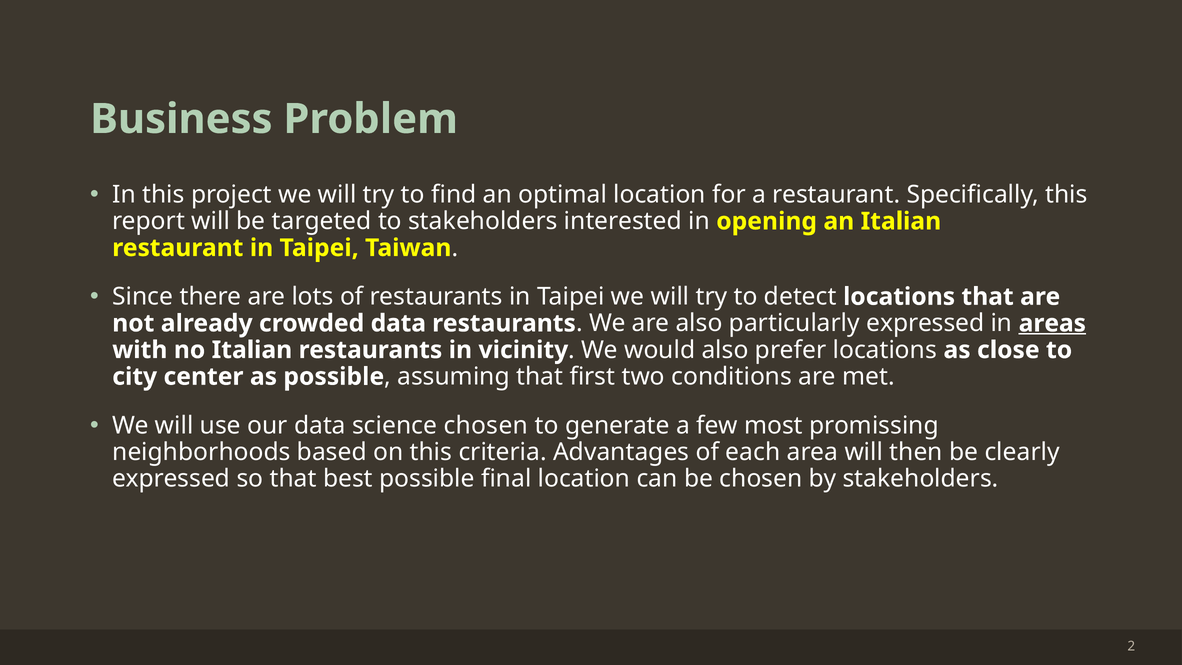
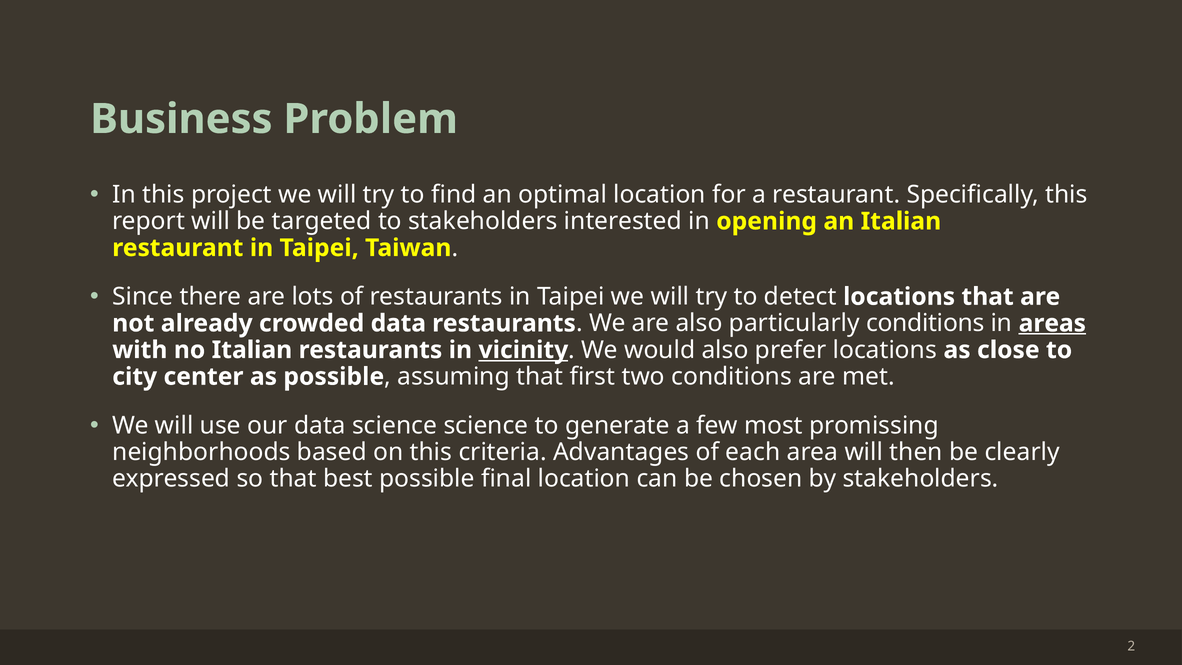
particularly expressed: expressed -> conditions
vicinity underline: none -> present
science chosen: chosen -> science
